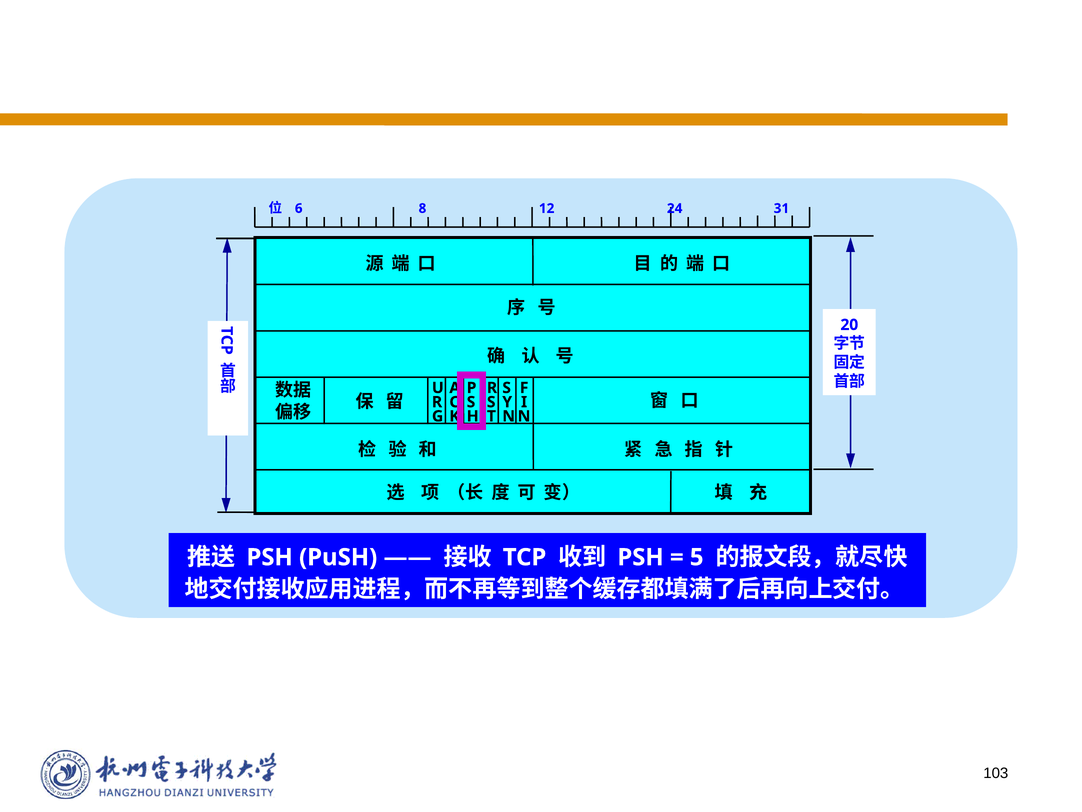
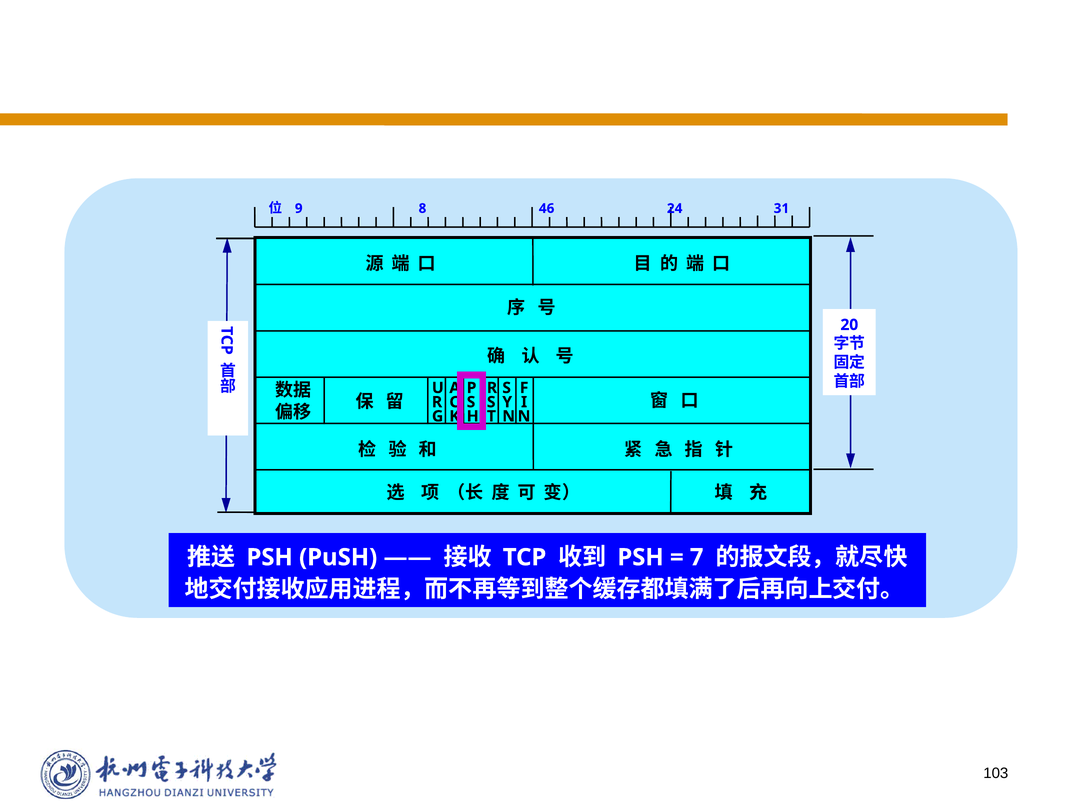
6: 6 -> 9
12: 12 -> 46
5: 5 -> 7
